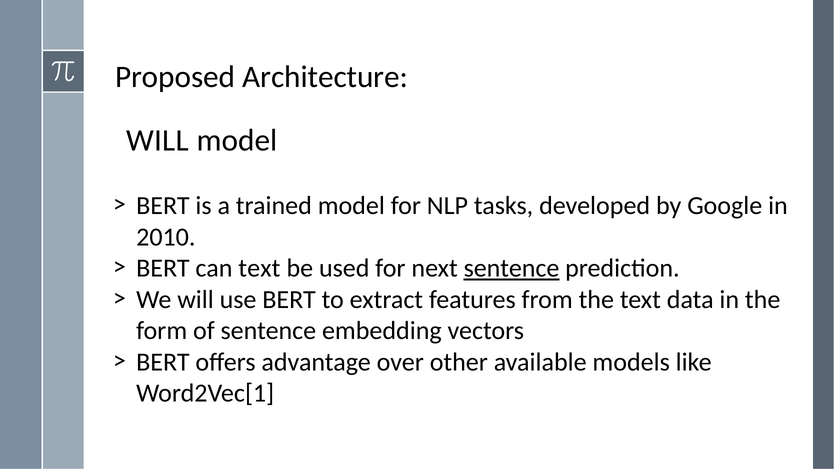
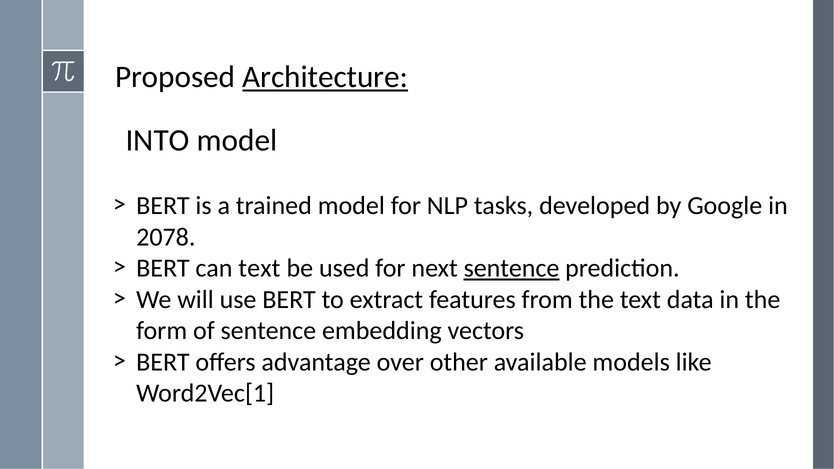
Architecture underline: none -> present
WILL at (157, 140): WILL -> INTO
2010: 2010 -> 2078
